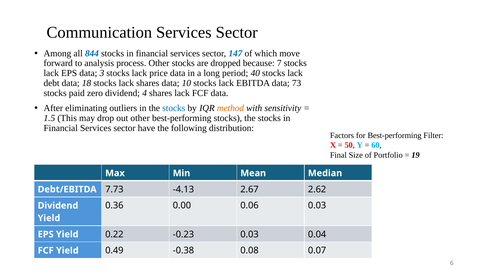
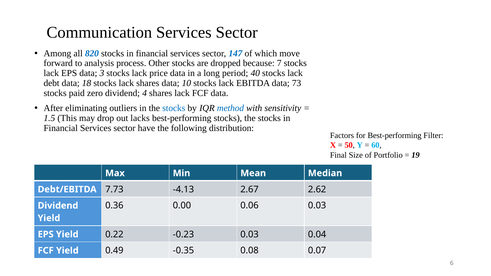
844: 844 -> 820
method colour: orange -> blue
out other: other -> lacks
-0.38: -0.38 -> -0.35
